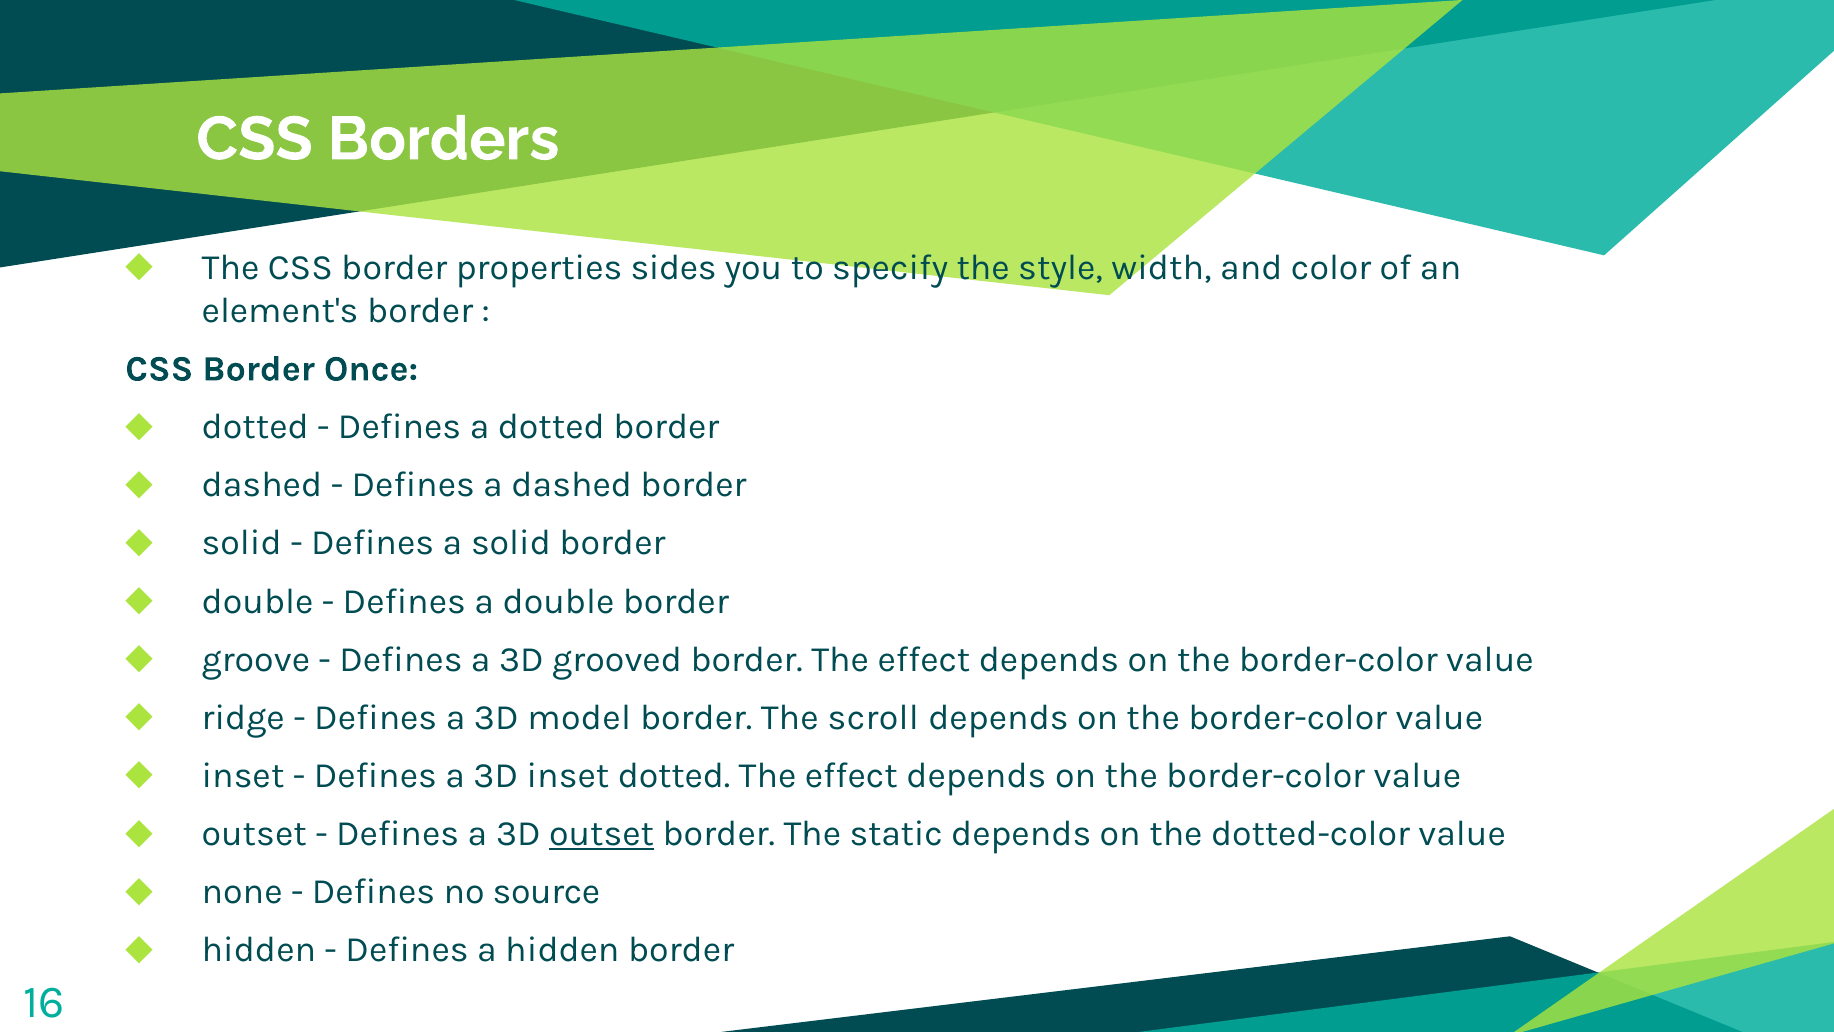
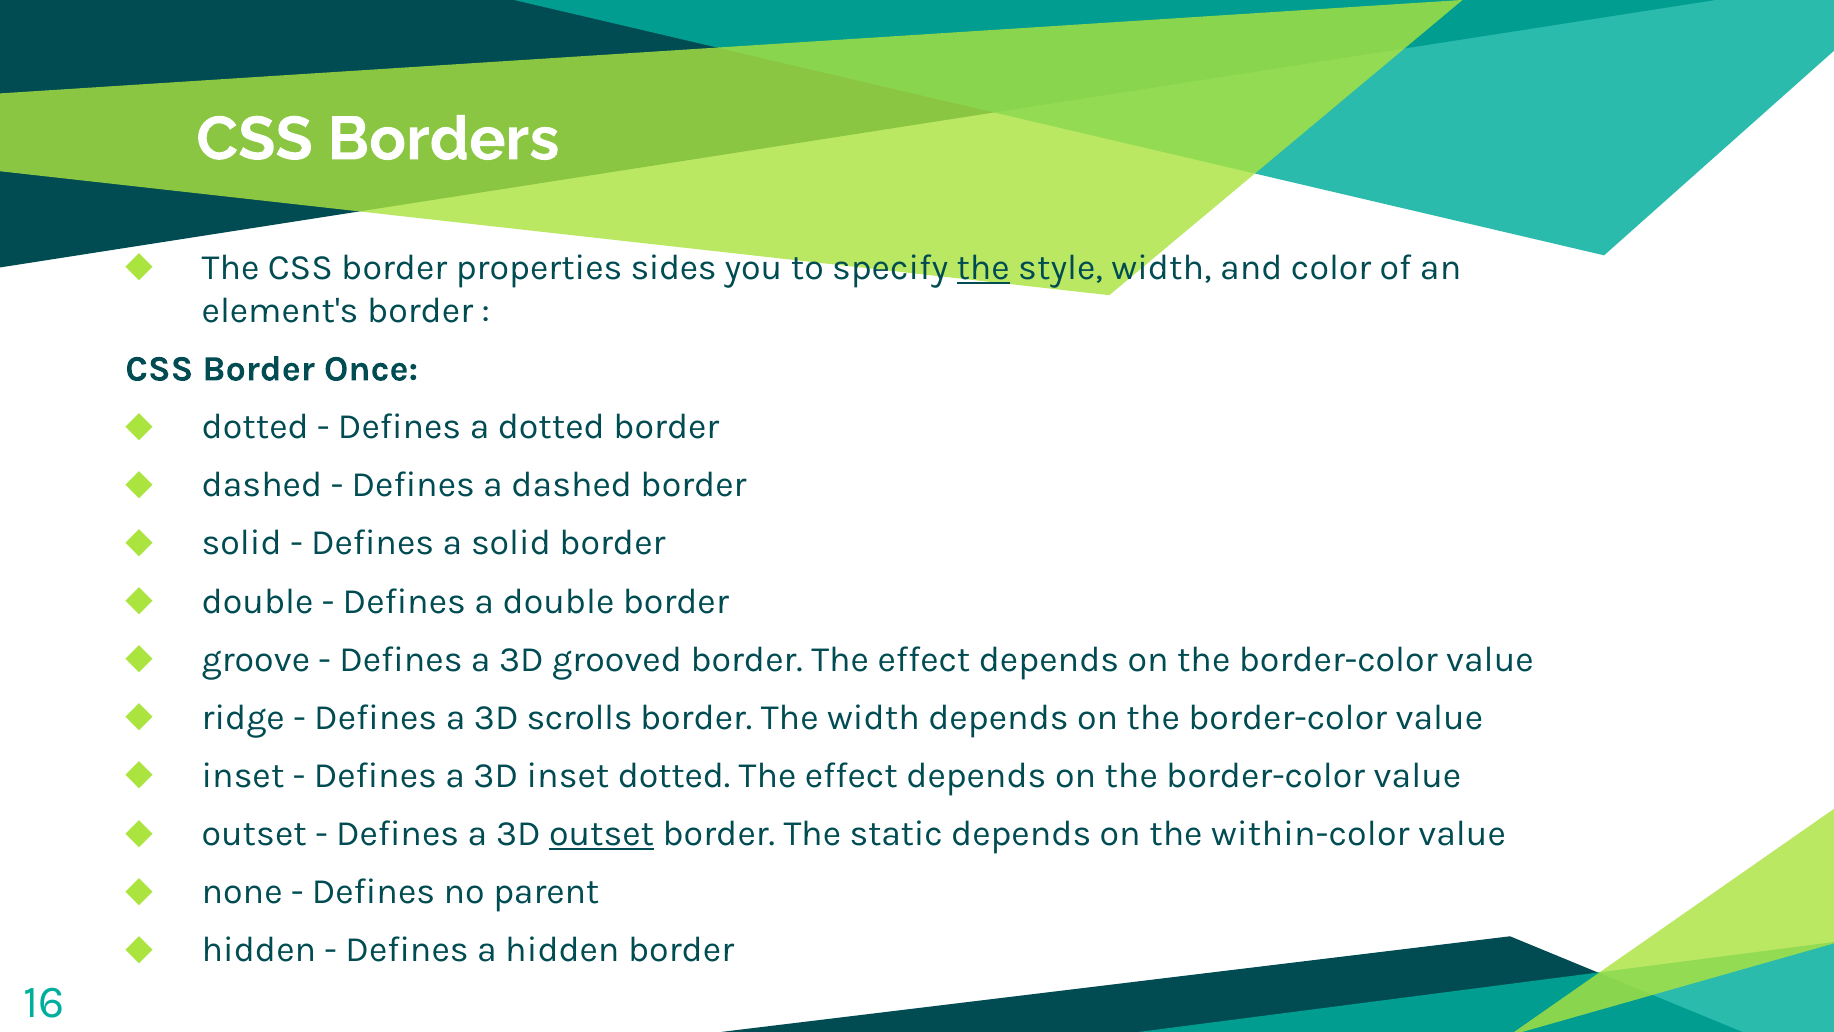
the at (983, 268) underline: none -> present
model: model -> scrolls
The scroll: scroll -> width
dotted-color: dotted-color -> within-color
source: source -> parent
